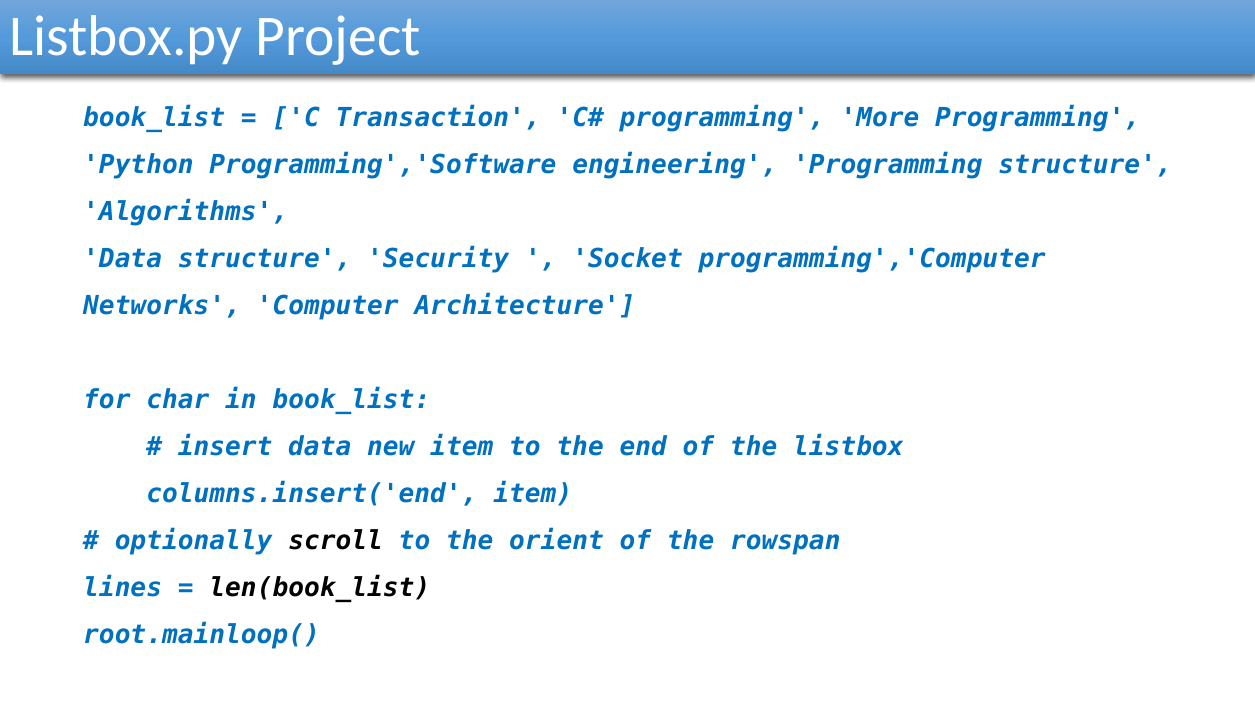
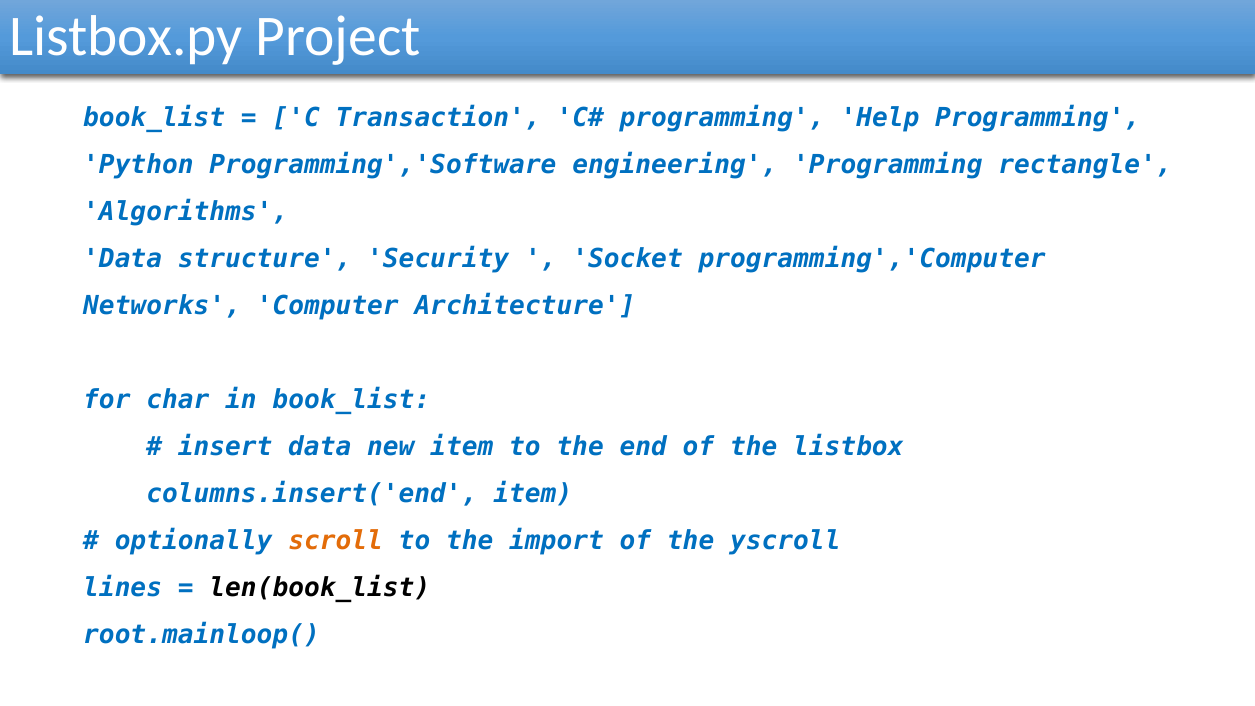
More: More -> Help
Programming structure: structure -> rectangle
scroll colour: black -> orange
orient: orient -> import
rowspan: rowspan -> yscroll
